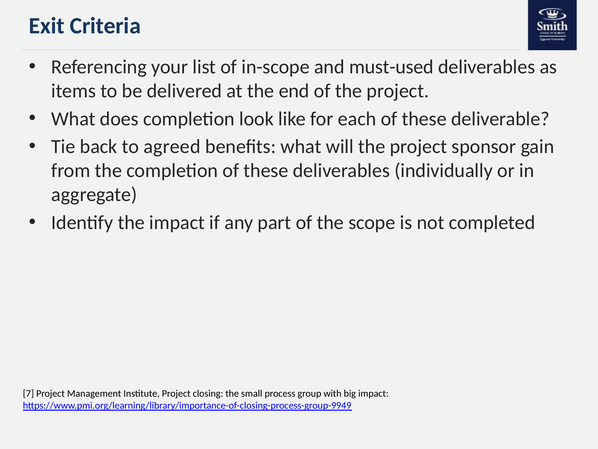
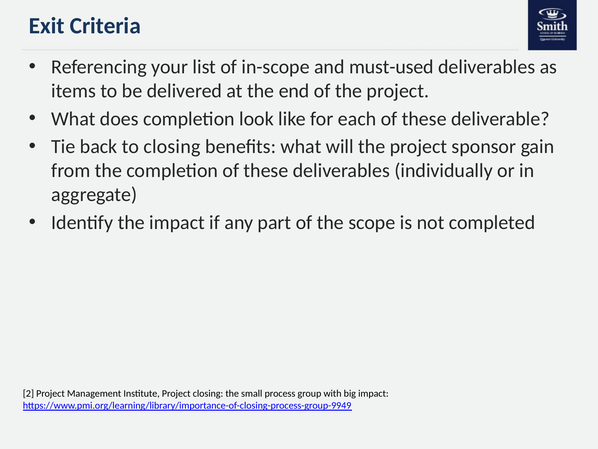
to agreed: agreed -> closing
7: 7 -> 2
